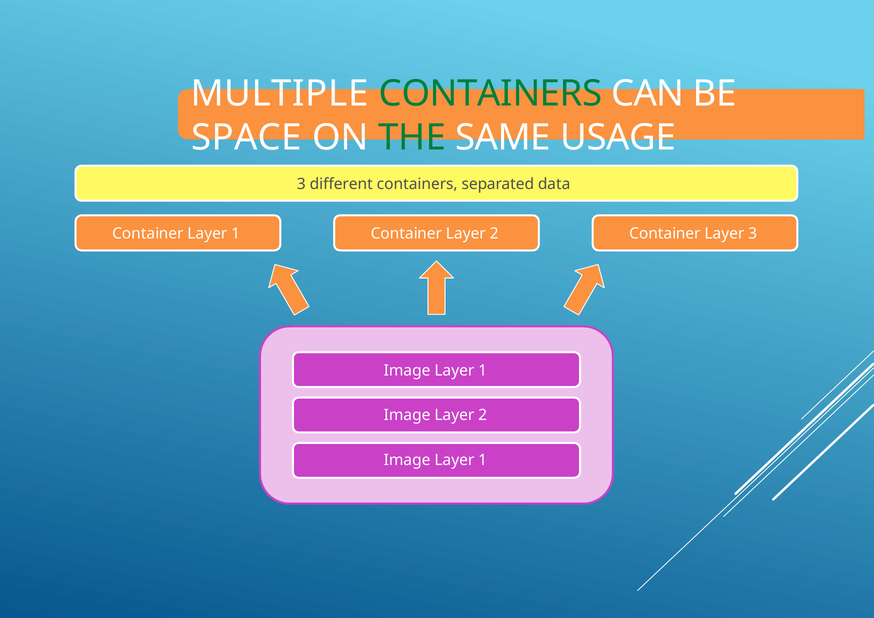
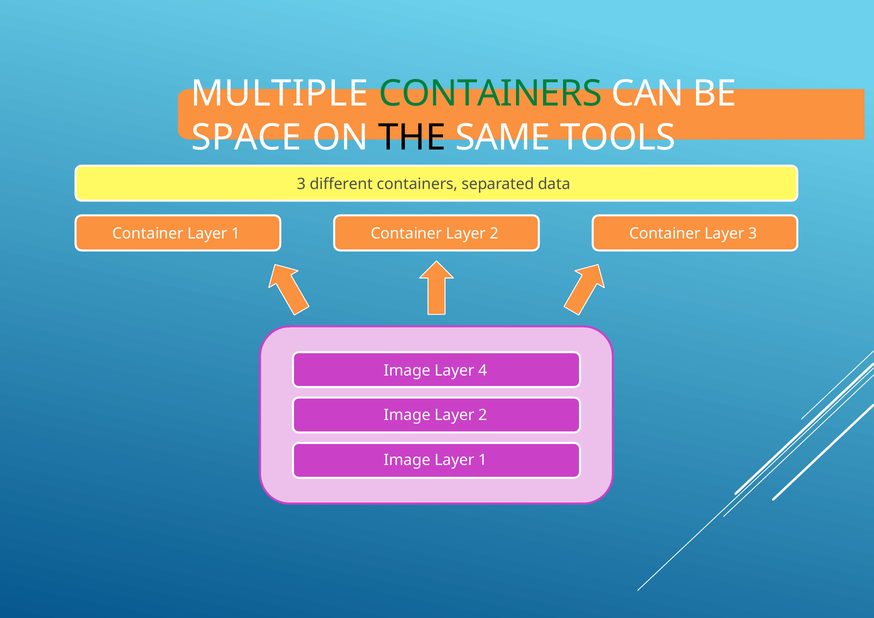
THE colour: green -> black
USAGE: USAGE -> TOOLS
1 at (483, 370): 1 -> 4
